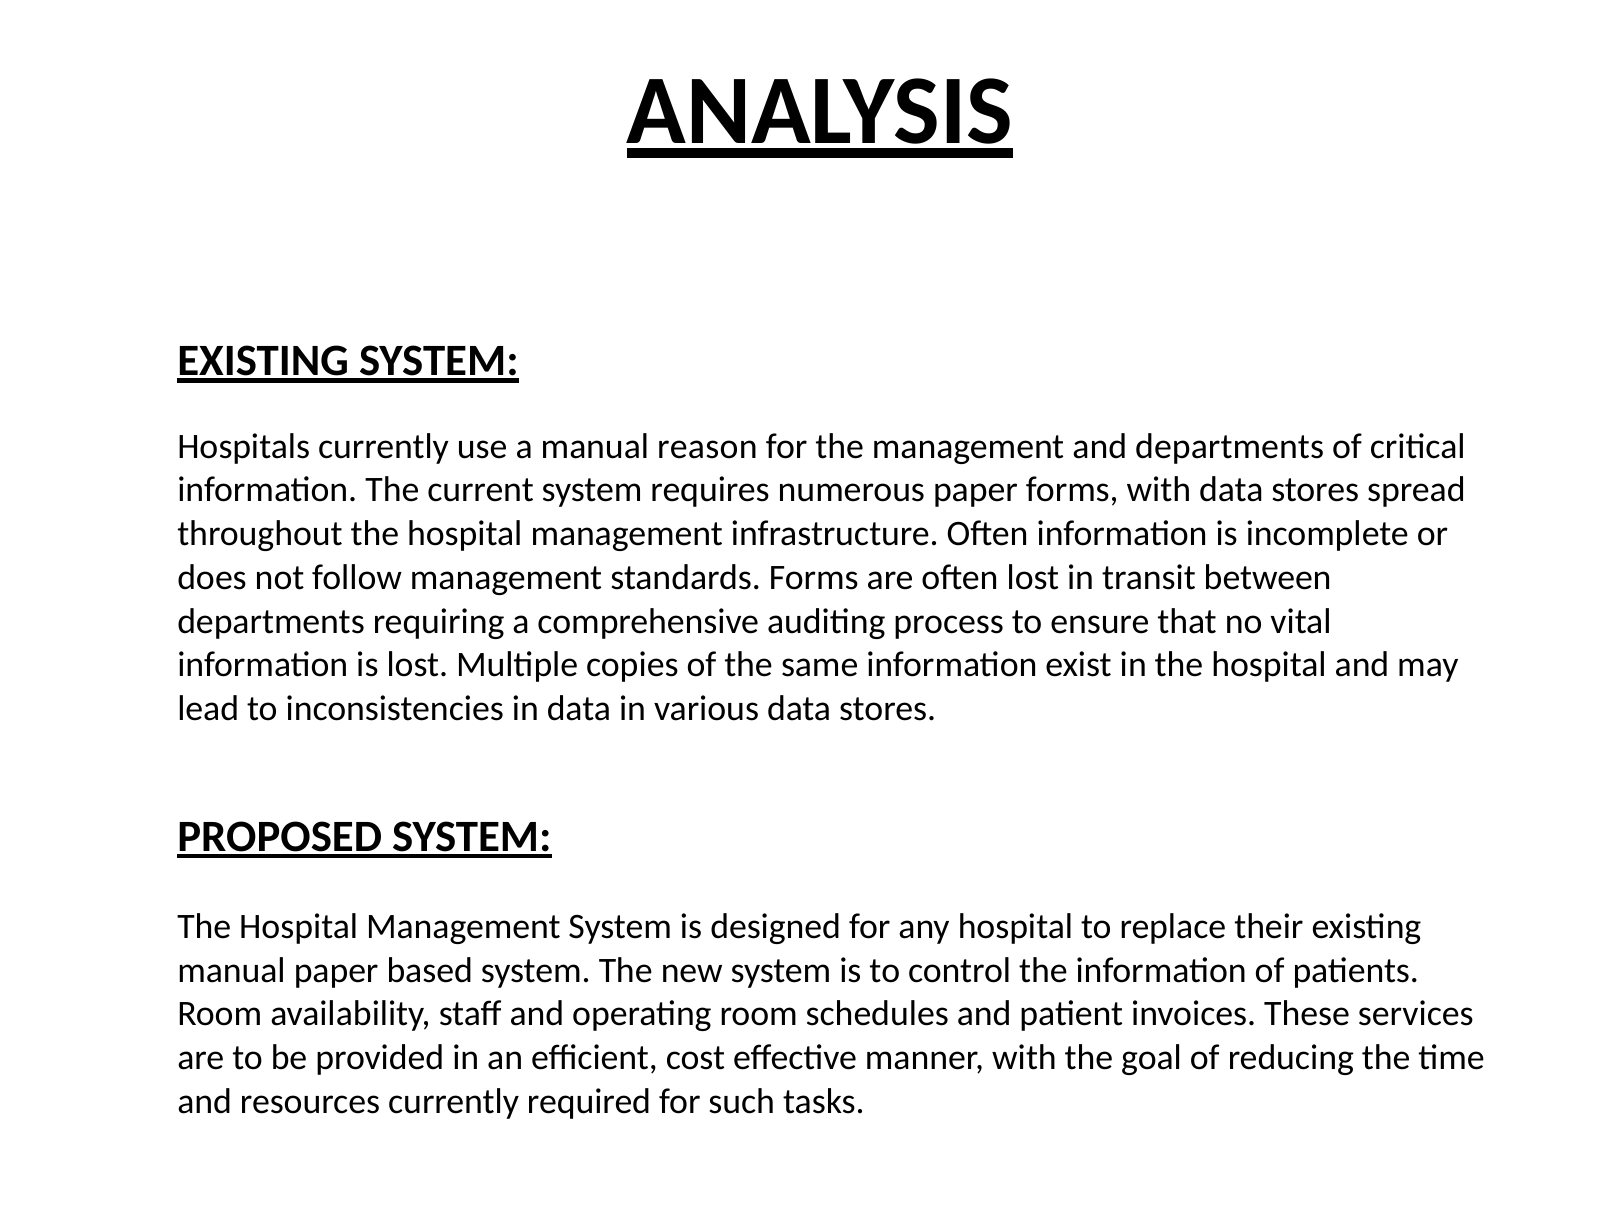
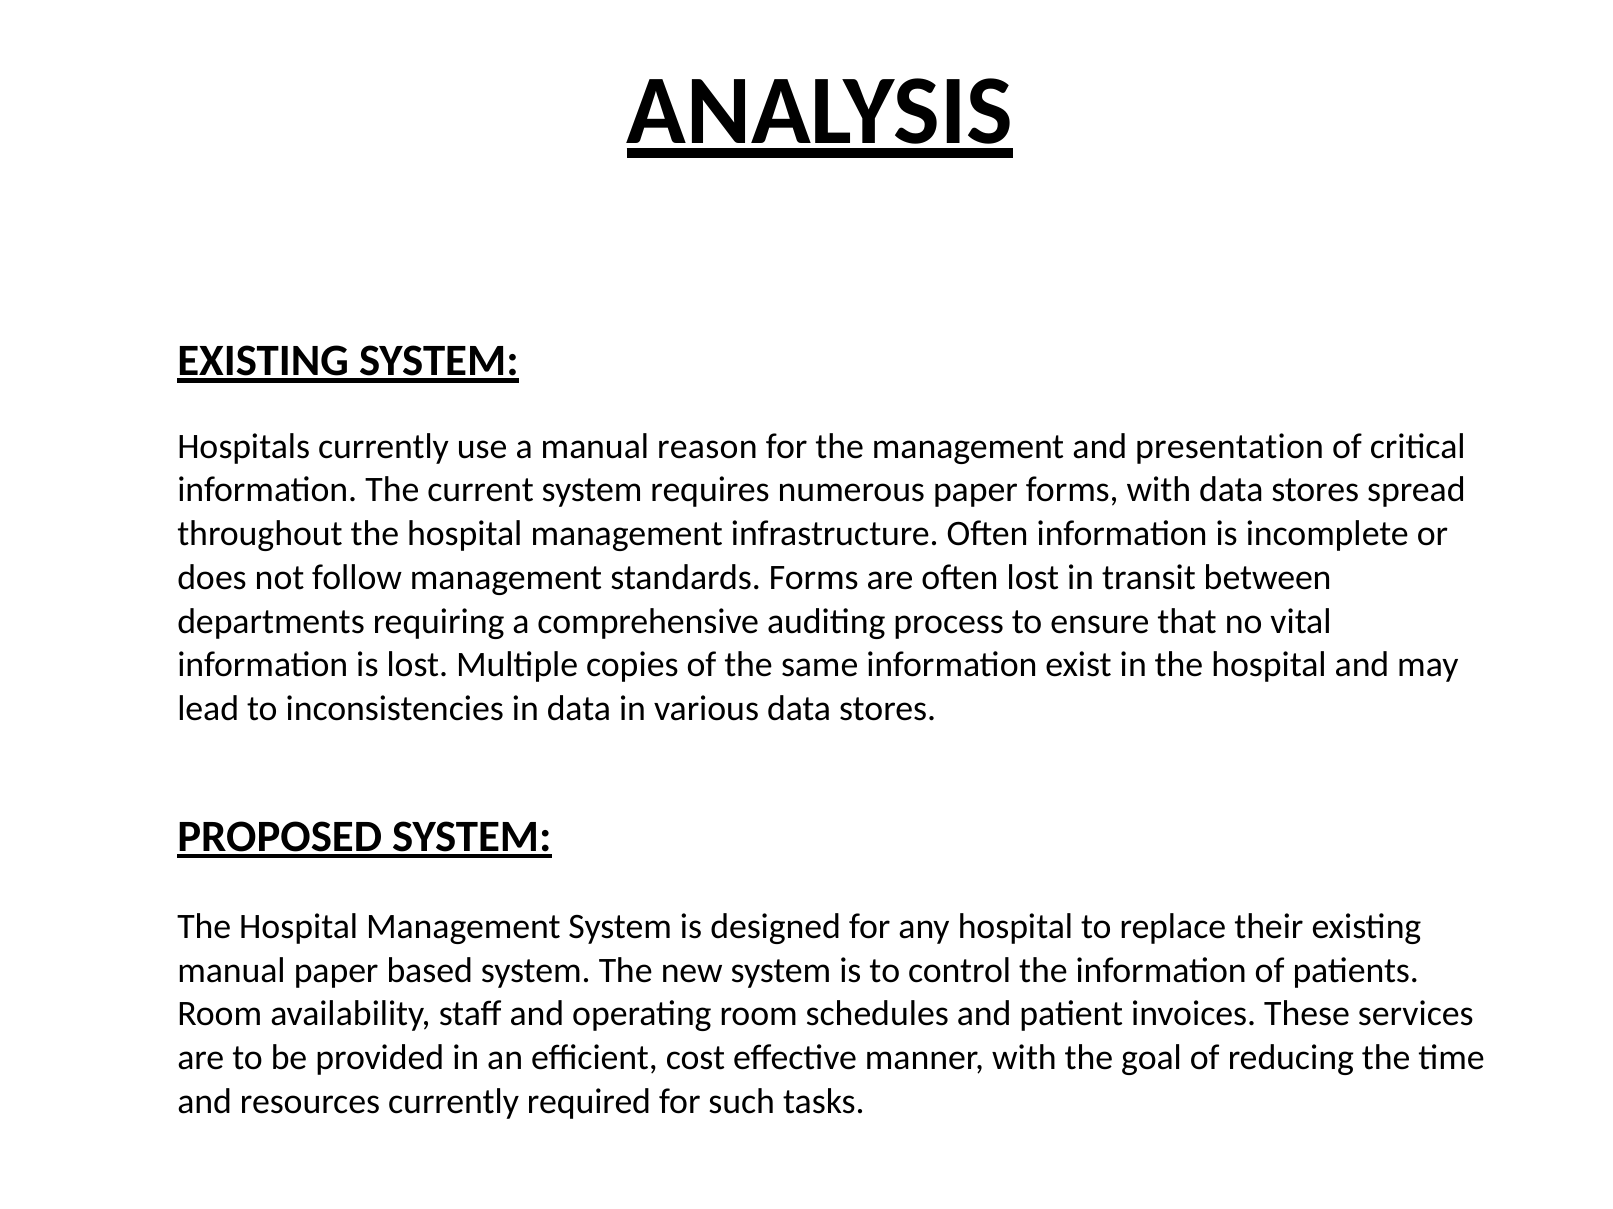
and departments: departments -> presentation
